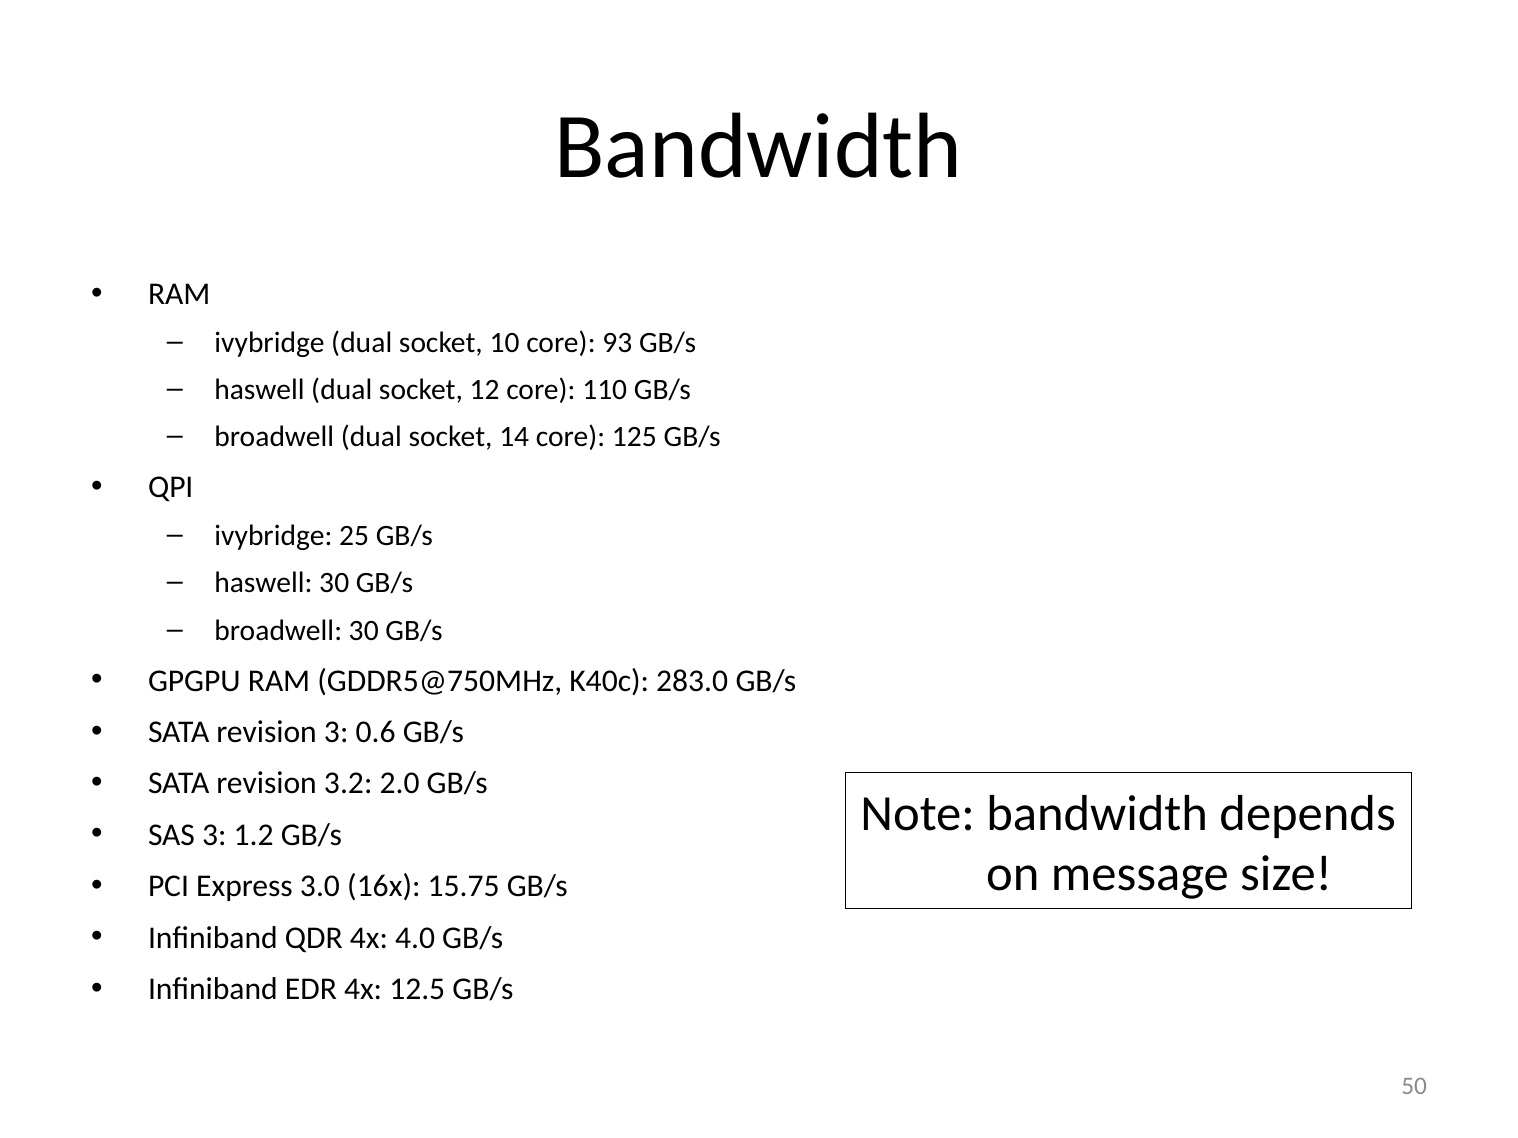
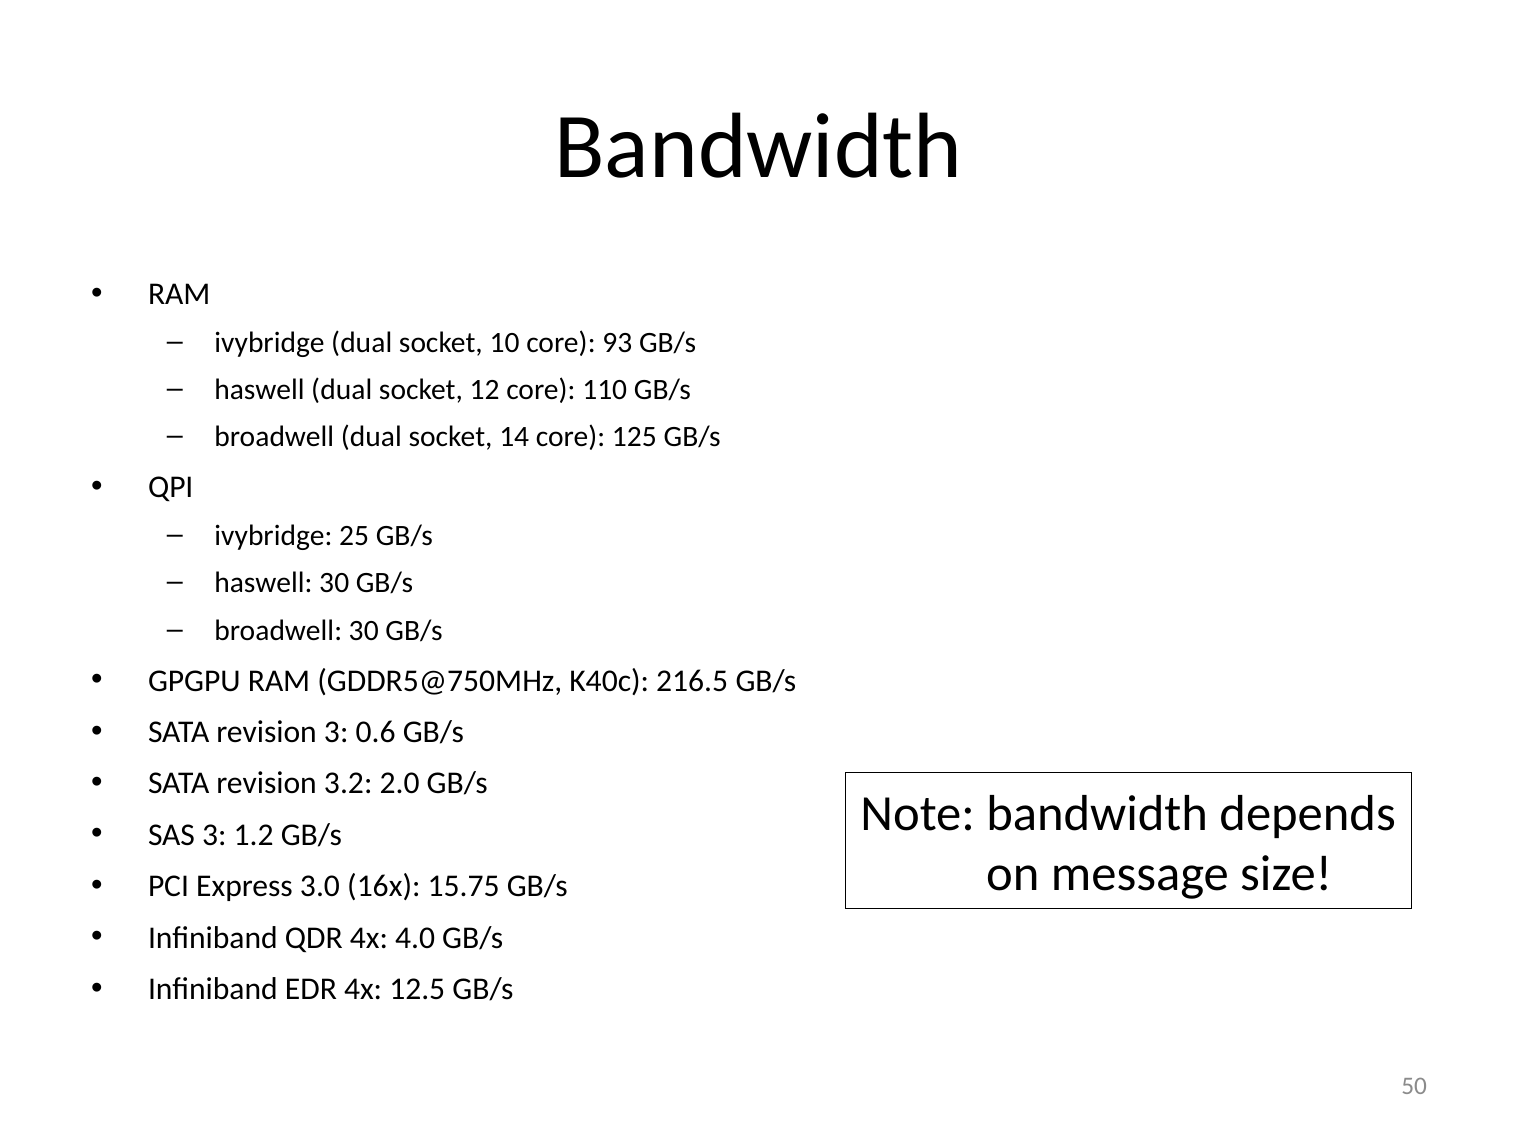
283.0: 283.0 -> 216.5
